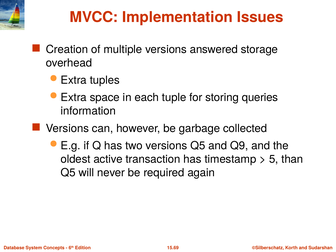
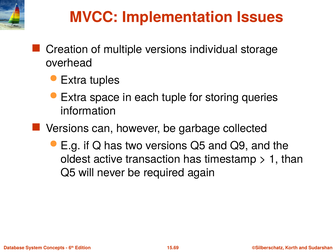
answered: answered -> individual
5: 5 -> 1
